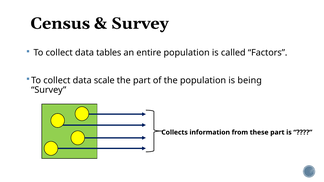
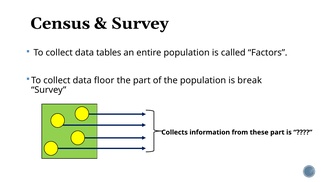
scale: scale -> floor
being: being -> break
